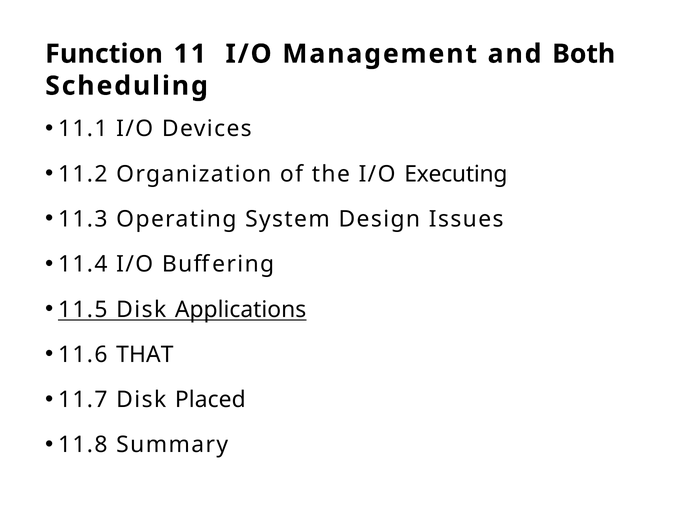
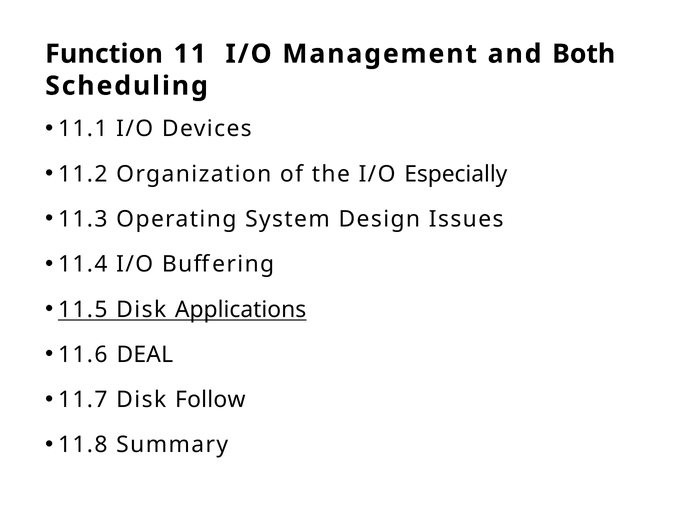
Executing: Executing -> Especially
THAT: THAT -> DEAL
Placed: Placed -> Follow
